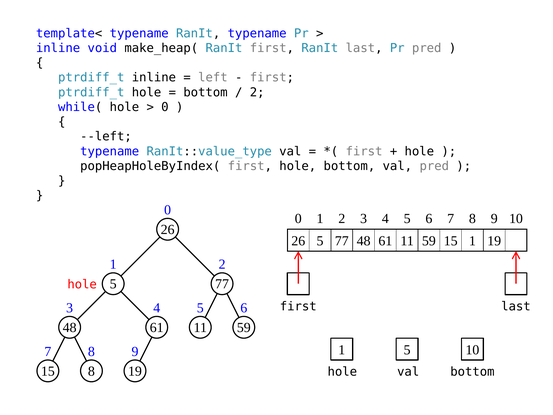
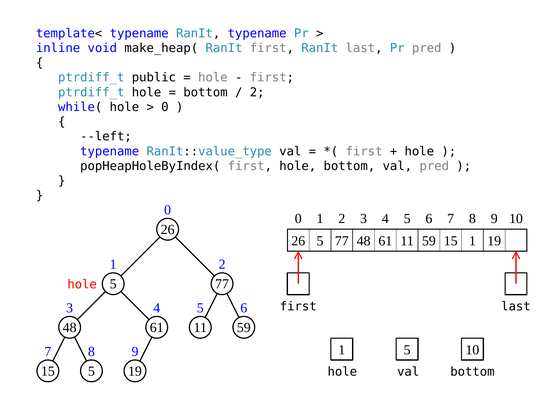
ptrdiff_t inline: inline -> public
left at (213, 78): left -> hole
15 8: 8 -> 5
